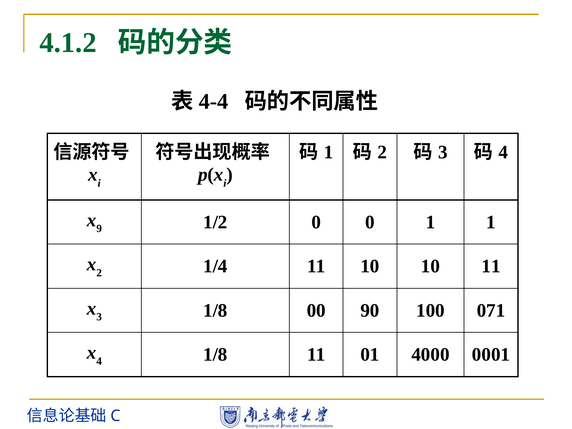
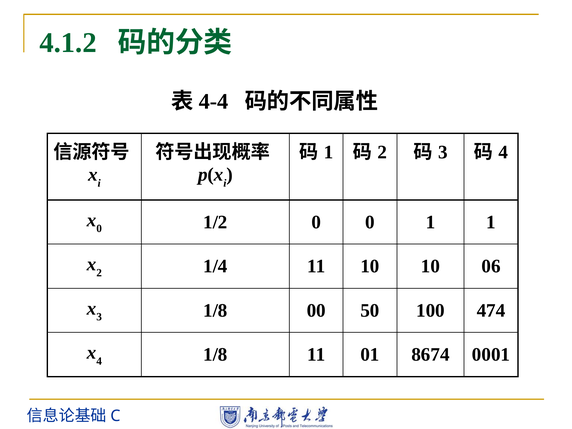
9 at (99, 228): 9 -> 0
10 11: 11 -> 06
90: 90 -> 50
071: 071 -> 474
4000: 4000 -> 8674
